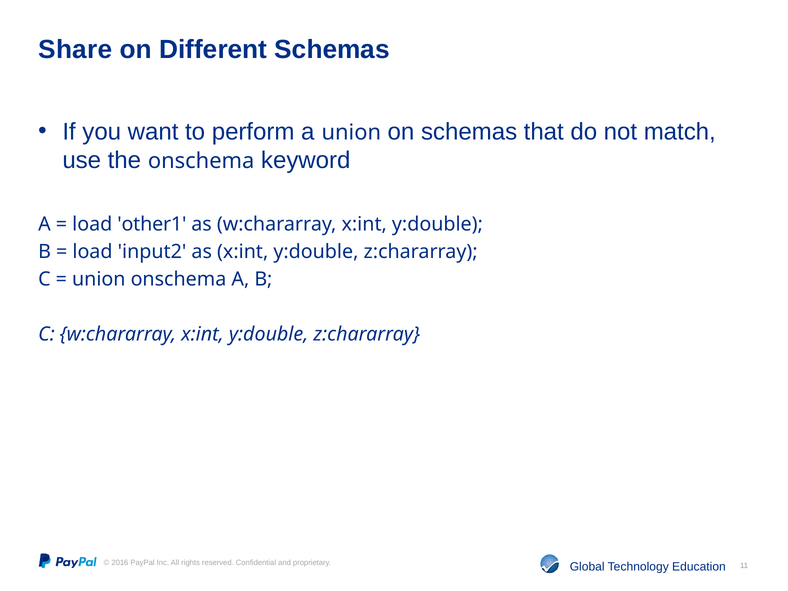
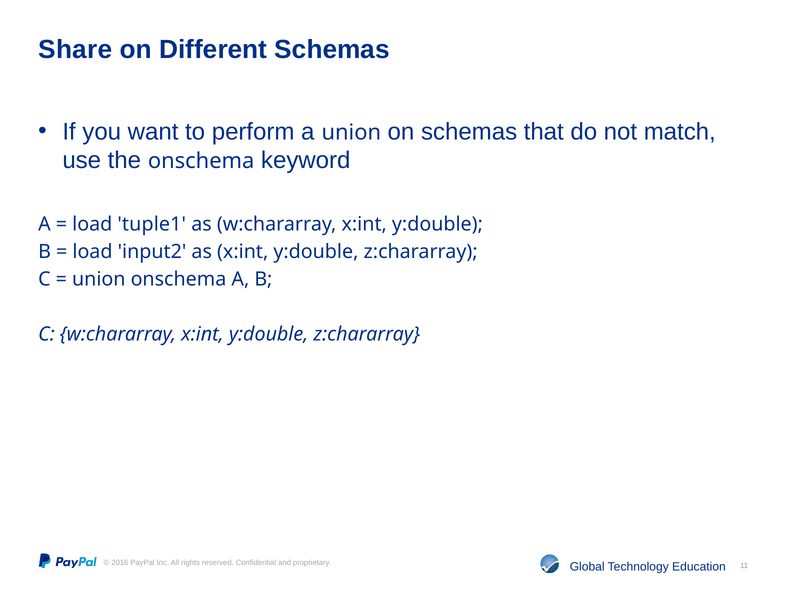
other1: other1 -> tuple1
